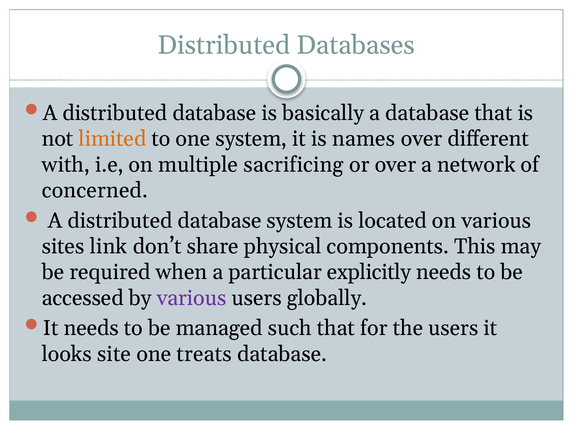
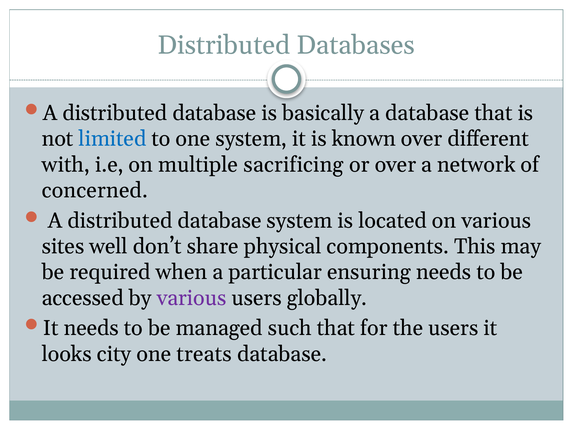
limited colour: orange -> blue
names: names -> known
link: link -> well
explicitly: explicitly -> ensuring
site: site -> city
